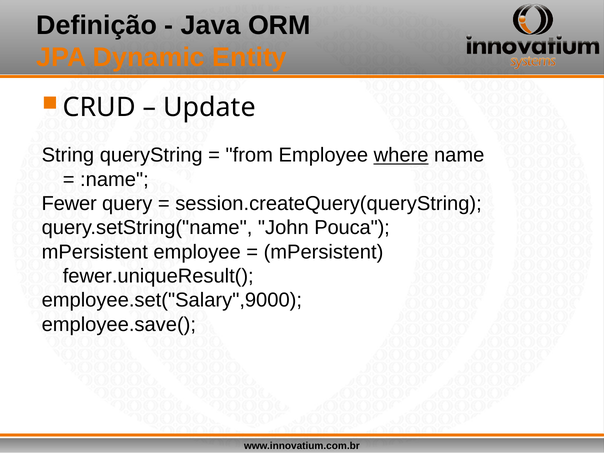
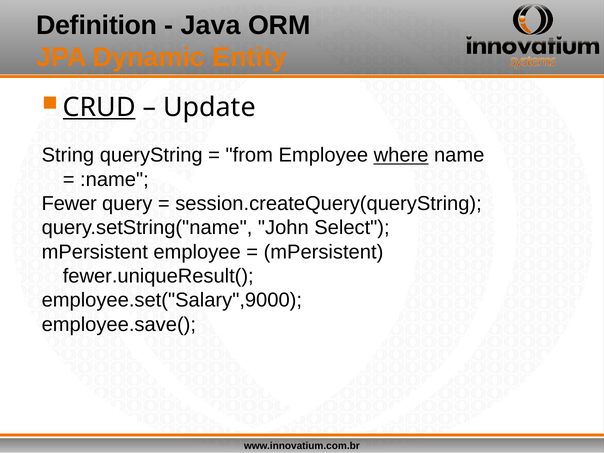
Definição: Definição -> Definition
CRUD underline: none -> present
Pouca: Pouca -> Select
